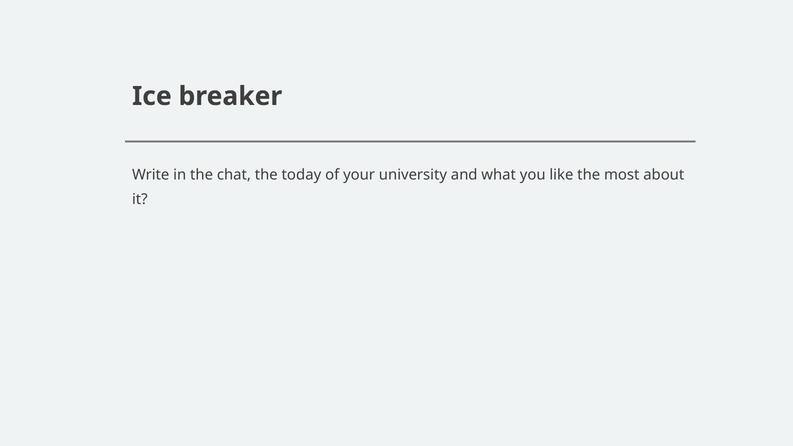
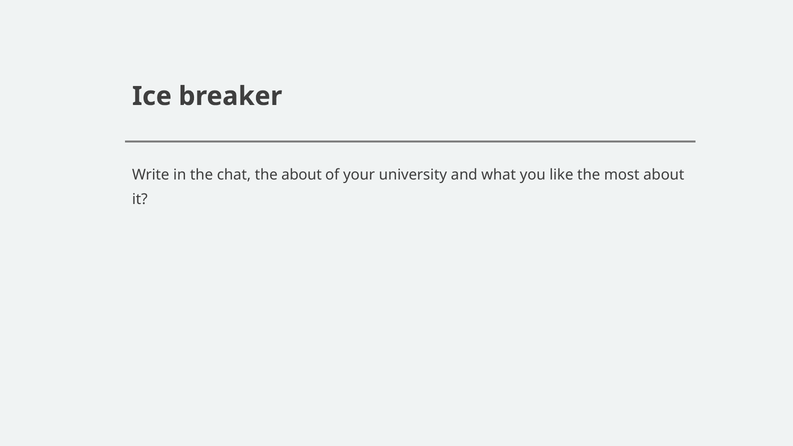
the today: today -> about
